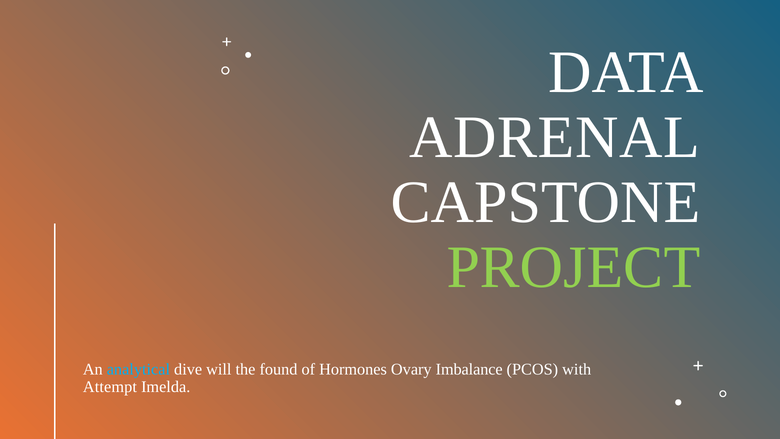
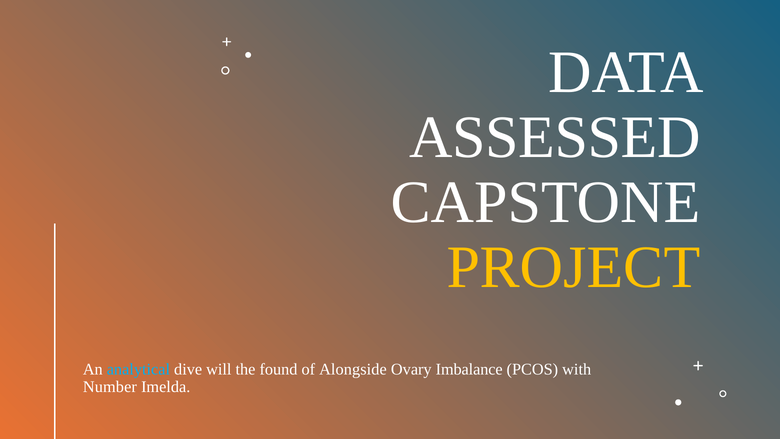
ADRENAL: ADRENAL -> ASSESSED
PROJECT colour: light green -> yellow
Hormones: Hormones -> Alongside
Attempt: Attempt -> Number
